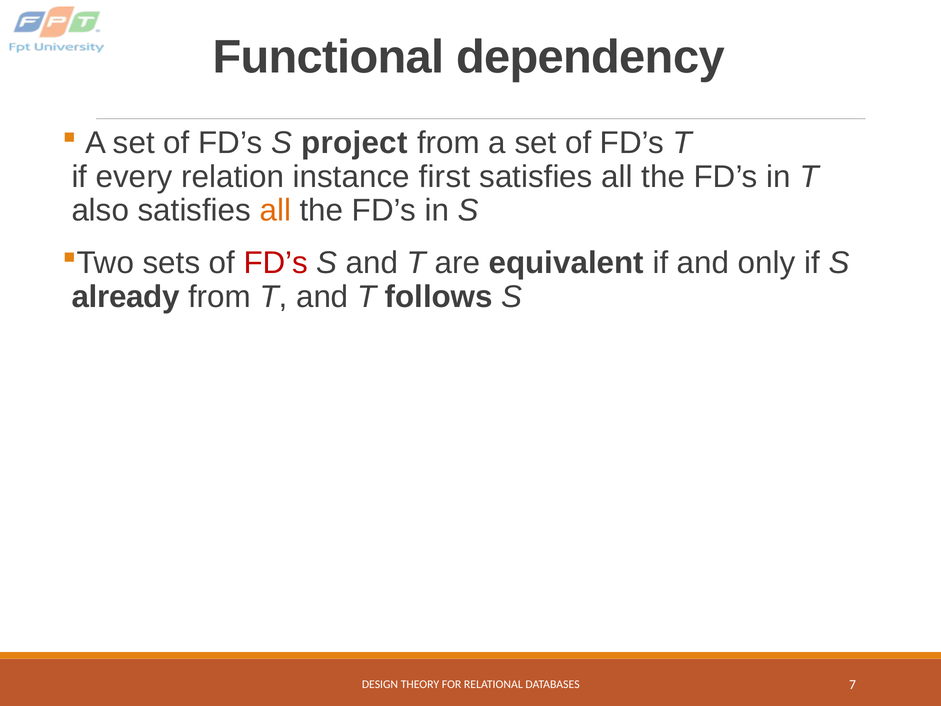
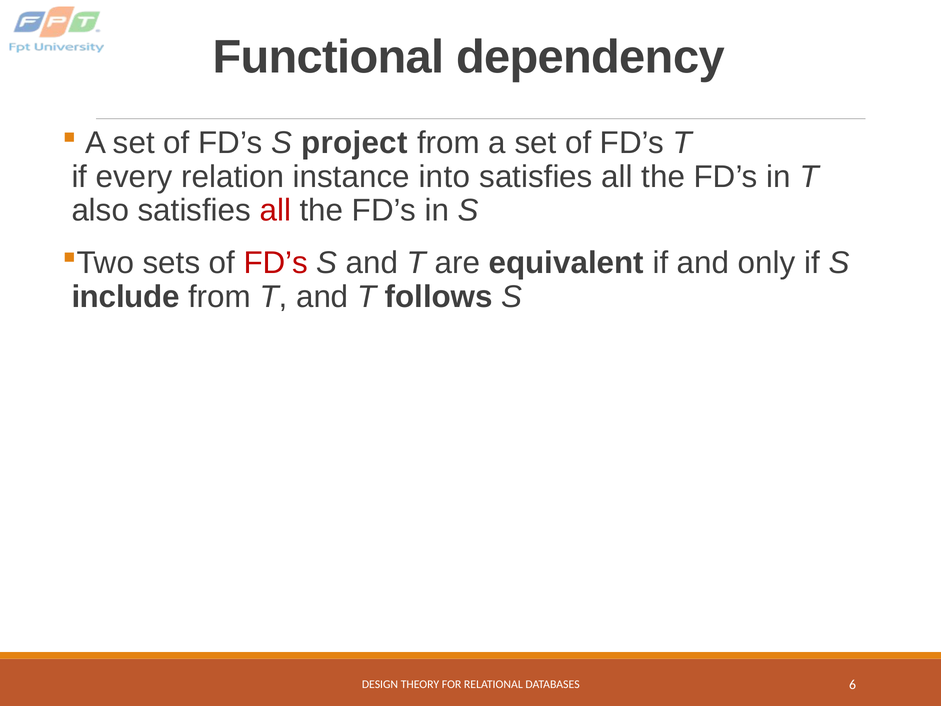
first: first -> into
all at (275, 211) colour: orange -> red
already: already -> include
7: 7 -> 6
